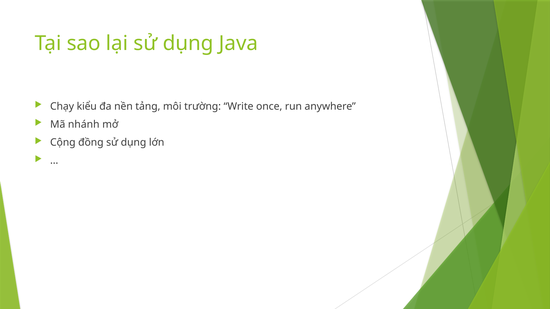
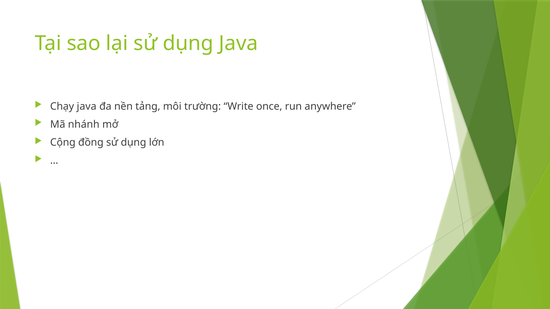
Chạy kiểu: kiểu -> java
